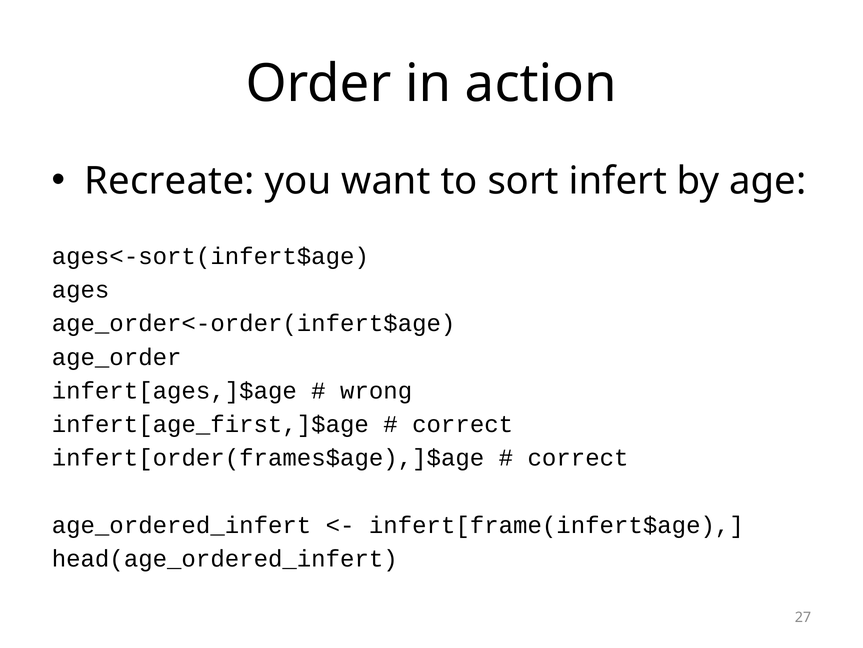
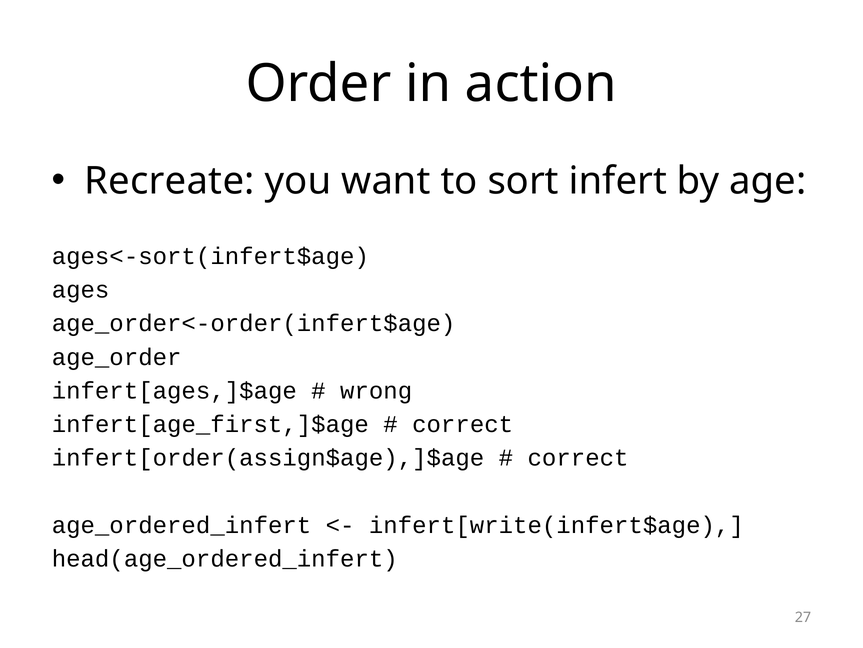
infert[order(frames$age),]$age: infert[order(frames$age),]$age -> infert[order(assign$age),]$age
infert[frame(infert$age: infert[frame(infert$age -> infert[write(infert$age
